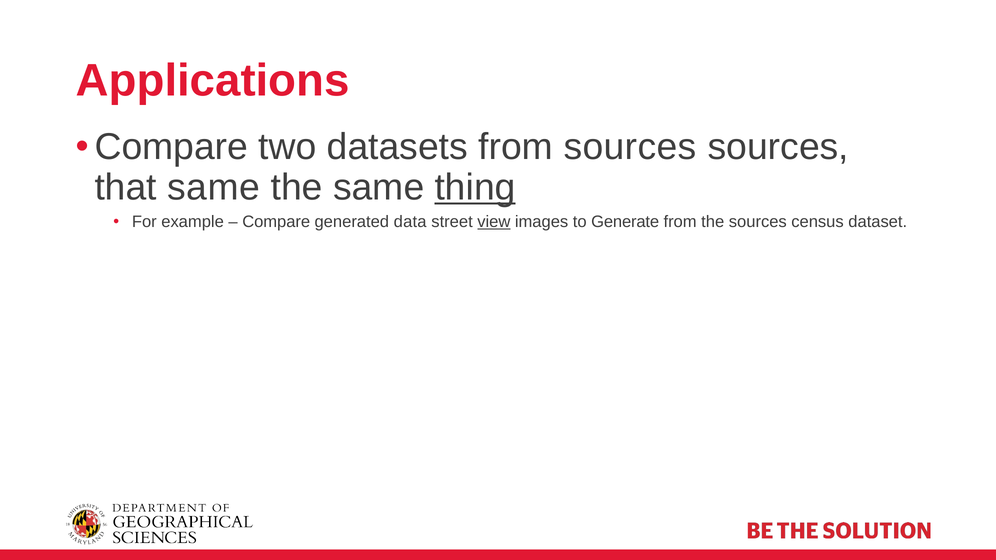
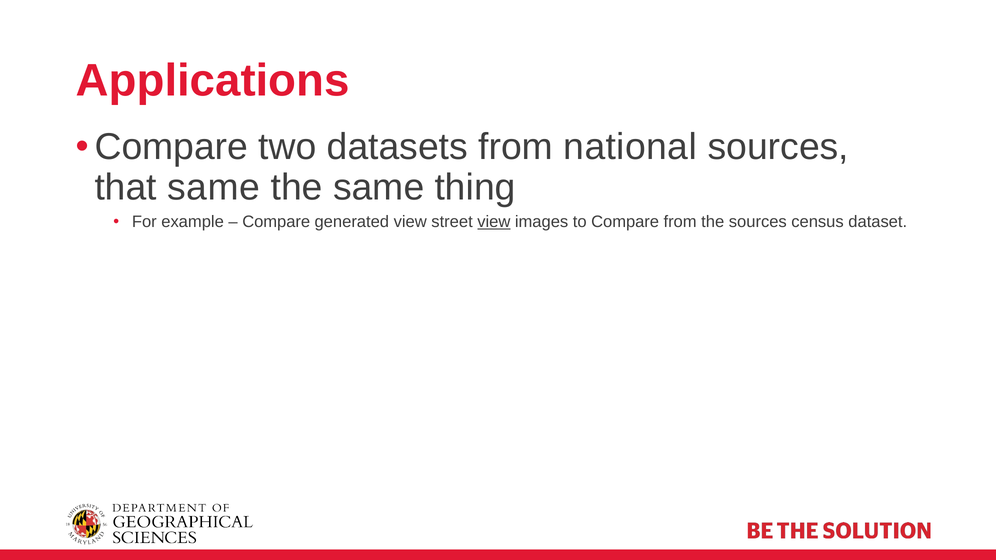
from sources: sources -> national
thing underline: present -> none
generated data: data -> view
to Generate: Generate -> Compare
